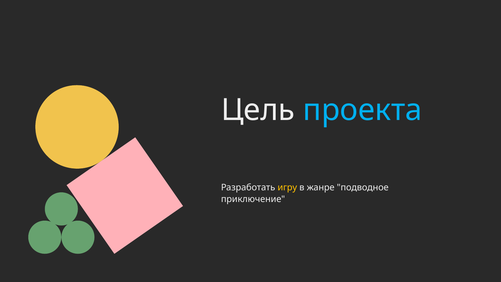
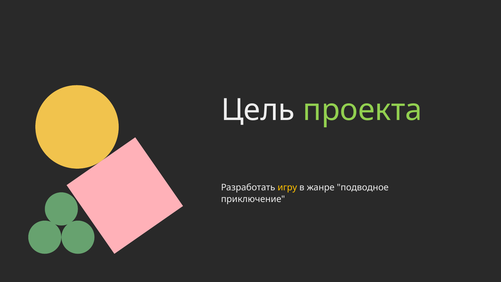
проекта colour: light blue -> light green
